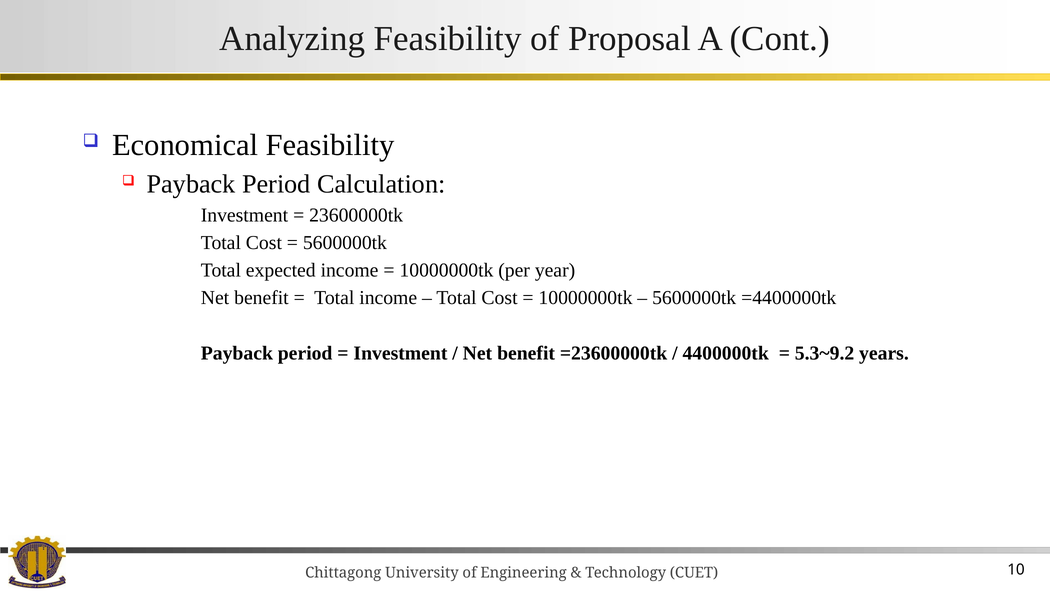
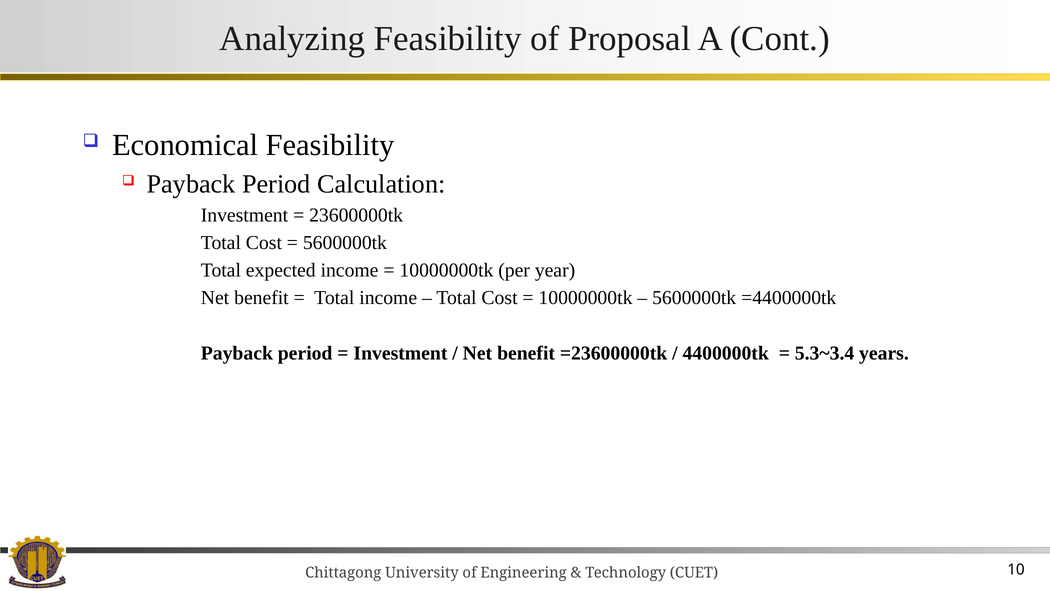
5.3~9.2: 5.3~9.2 -> 5.3~3.4
